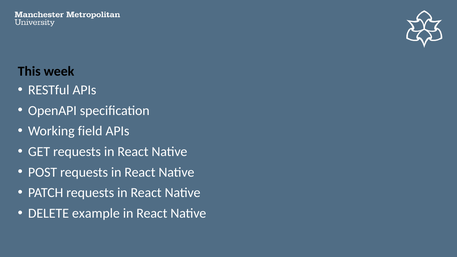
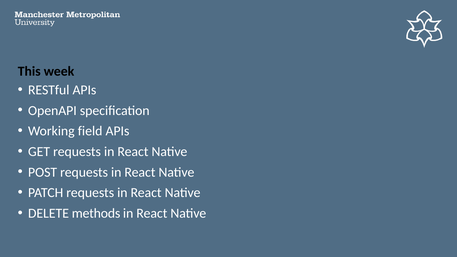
example: example -> methods
